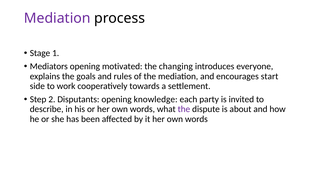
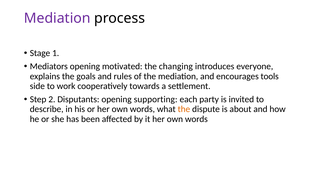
start: start -> tools
knowledge: knowledge -> supporting
the at (184, 109) colour: purple -> orange
